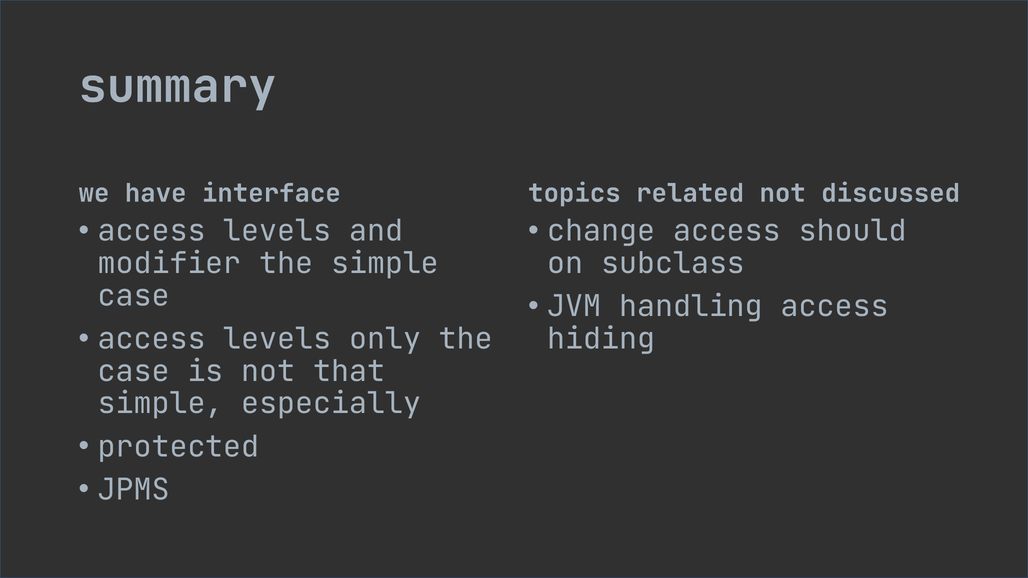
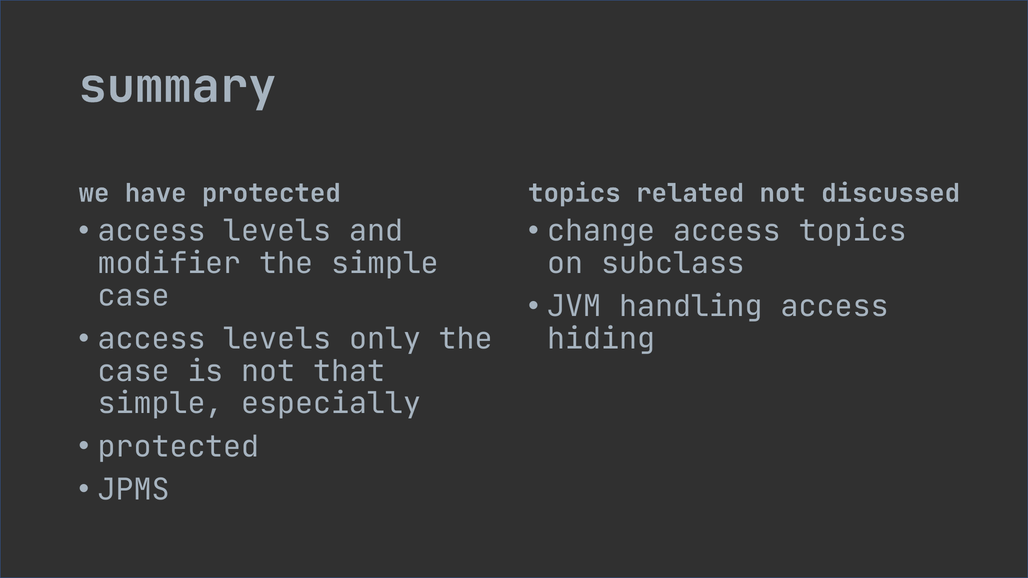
have interface: interface -> protected
access should: should -> topics
